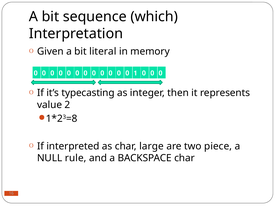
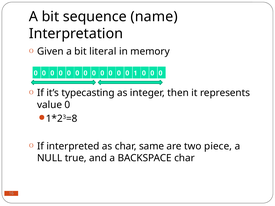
which: which -> name
value 2: 2 -> 0
large: large -> same
rule: rule -> true
